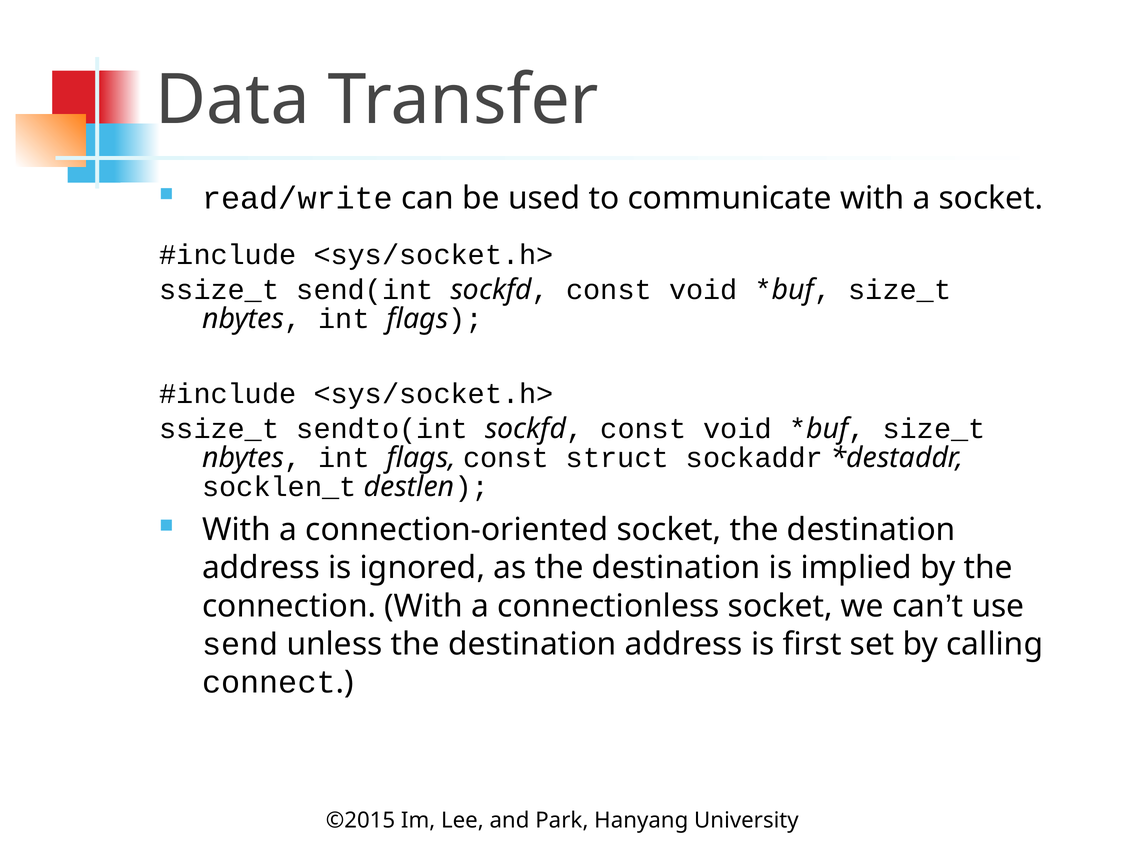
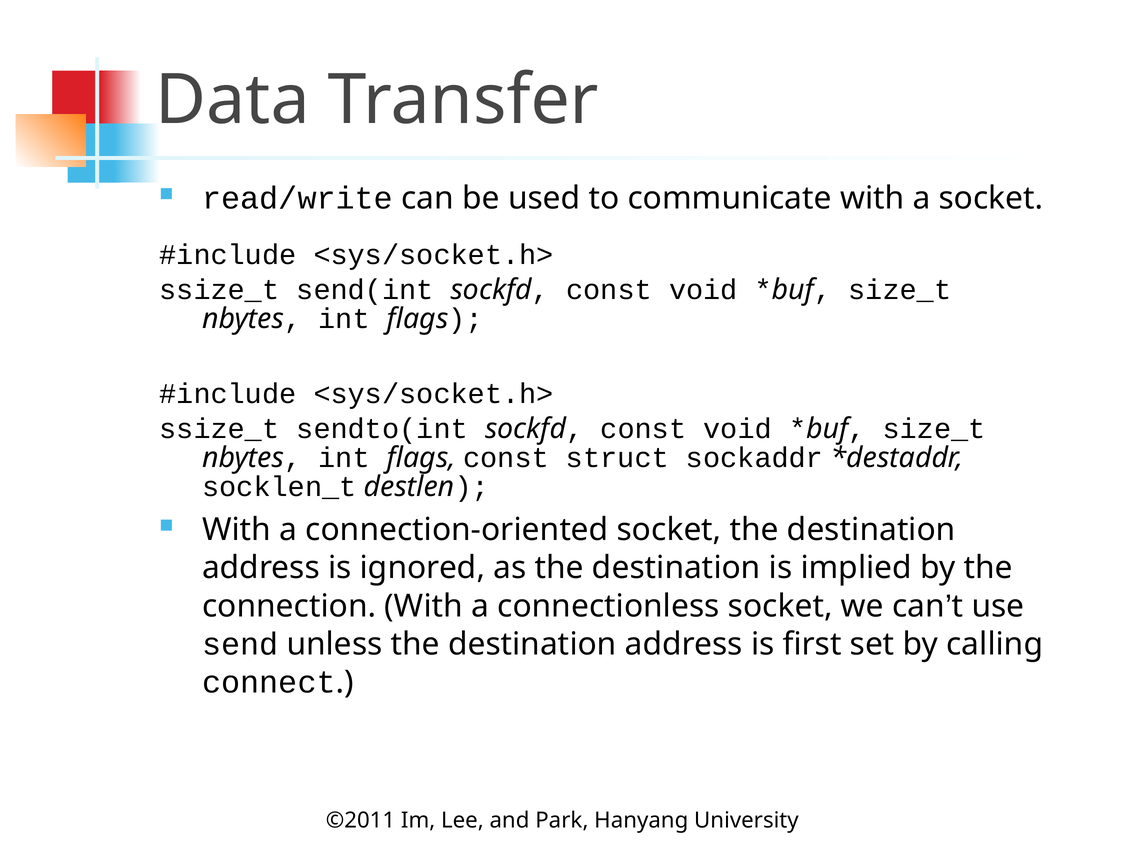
©2015: ©2015 -> ©2011
